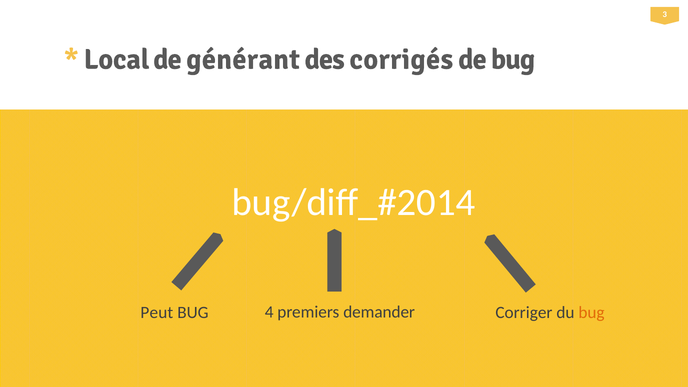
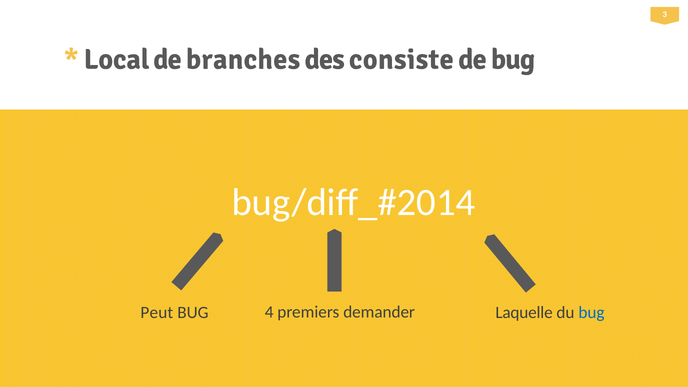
générant: générant -> branches
corrigés: corrigés -> consiste
Corriger: Corriger -> Laquelle
bug at (591, 313) colour: orange -> blue
